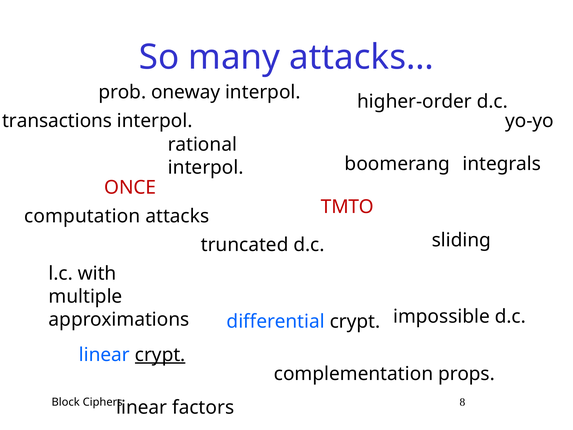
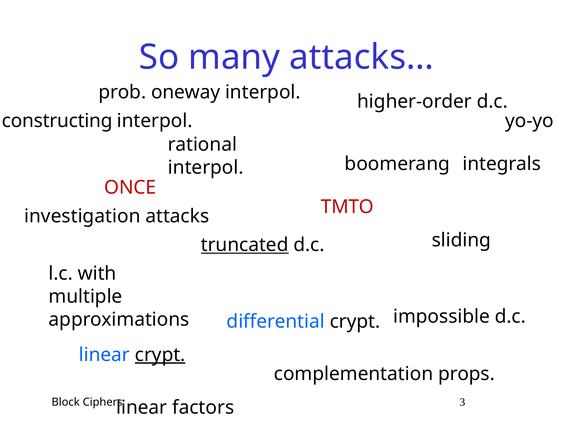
transactions: transactions -> constructing
computation: computation -> investigation
truncated underline: none -> present
8: 8 -> 3
